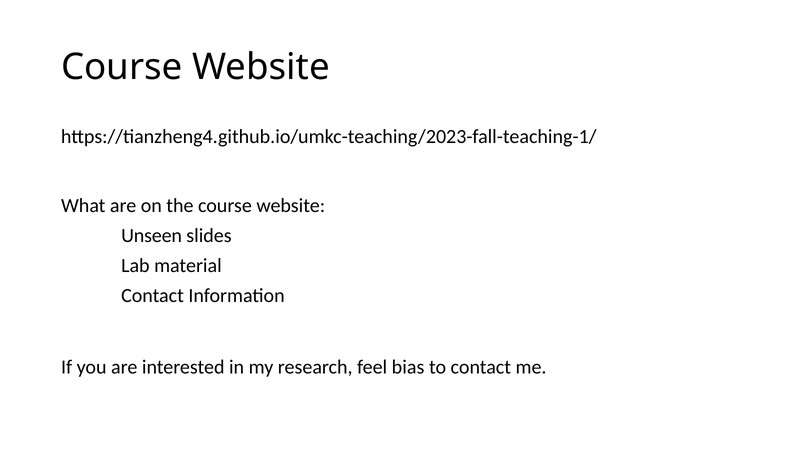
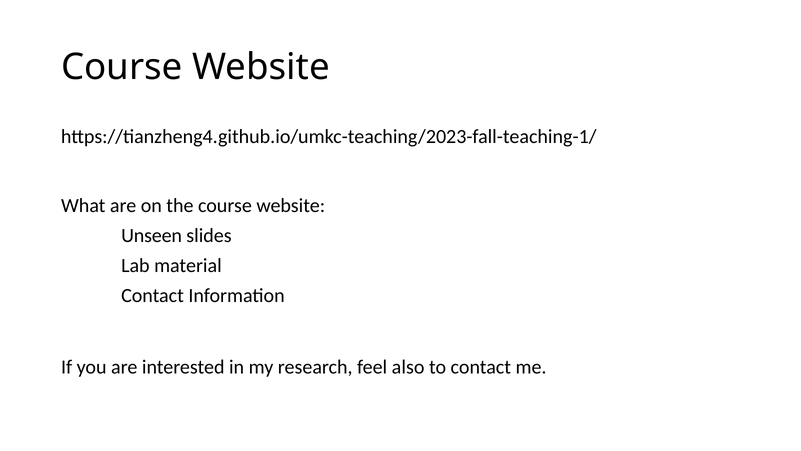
bias: bias -> also
